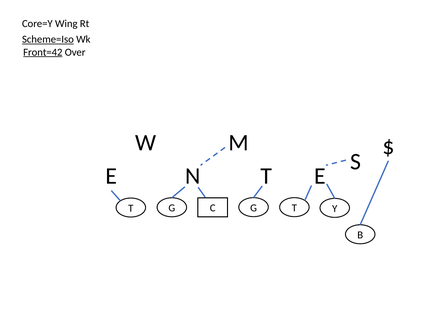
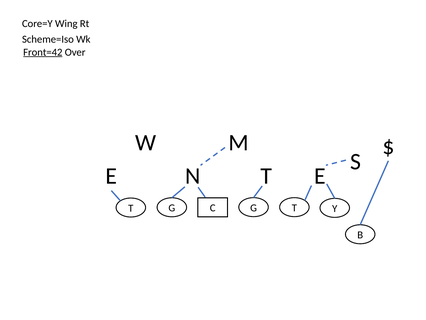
Scheme=Iso underline: present -> none
